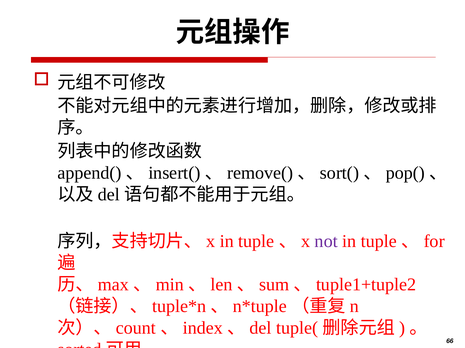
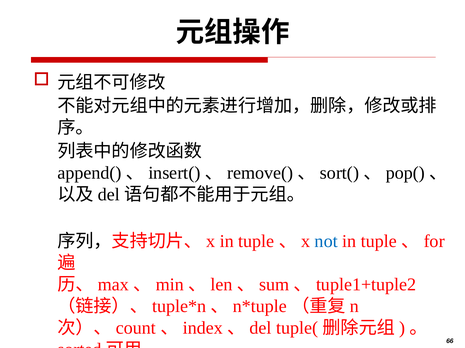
not colour: purple -> blue
